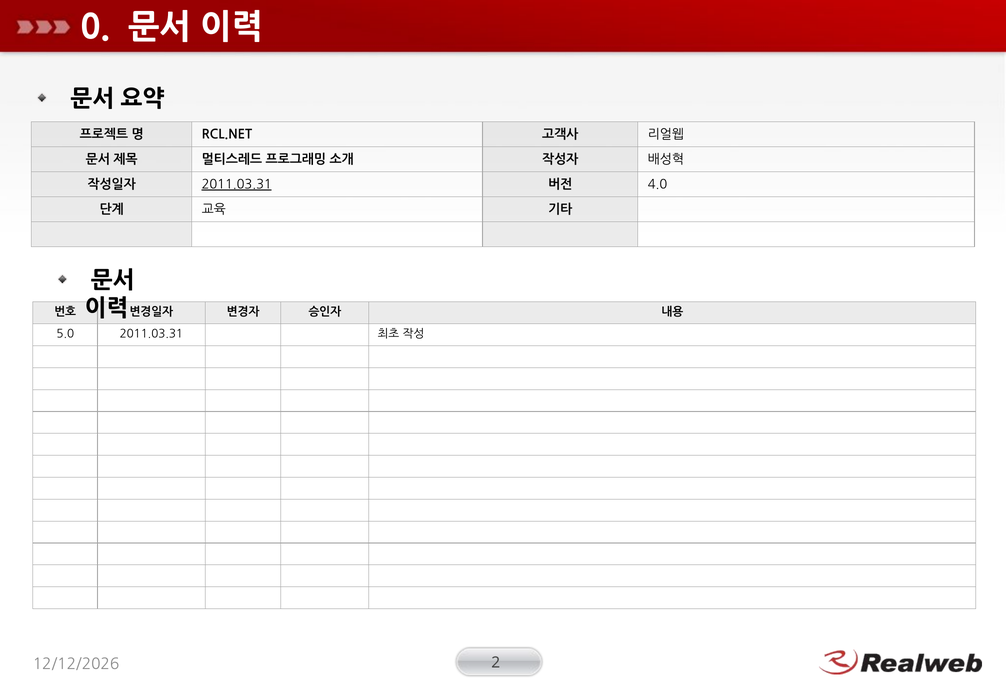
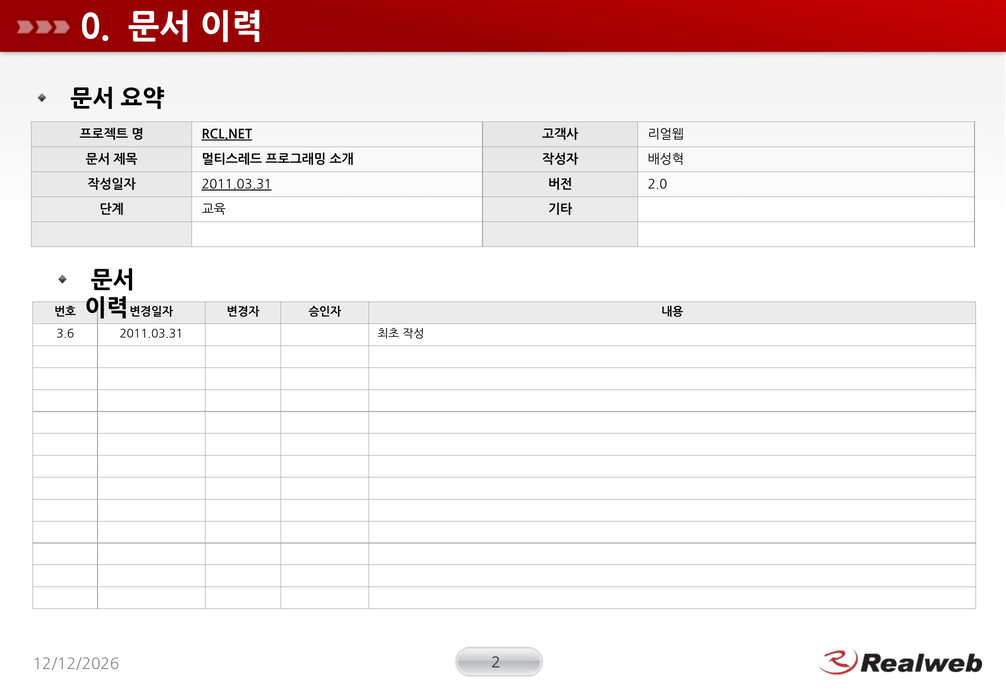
RCL.NET underline: none -> present
4.0: 4.0 -> 2.0
5.0: 5.0 -> 3.6
